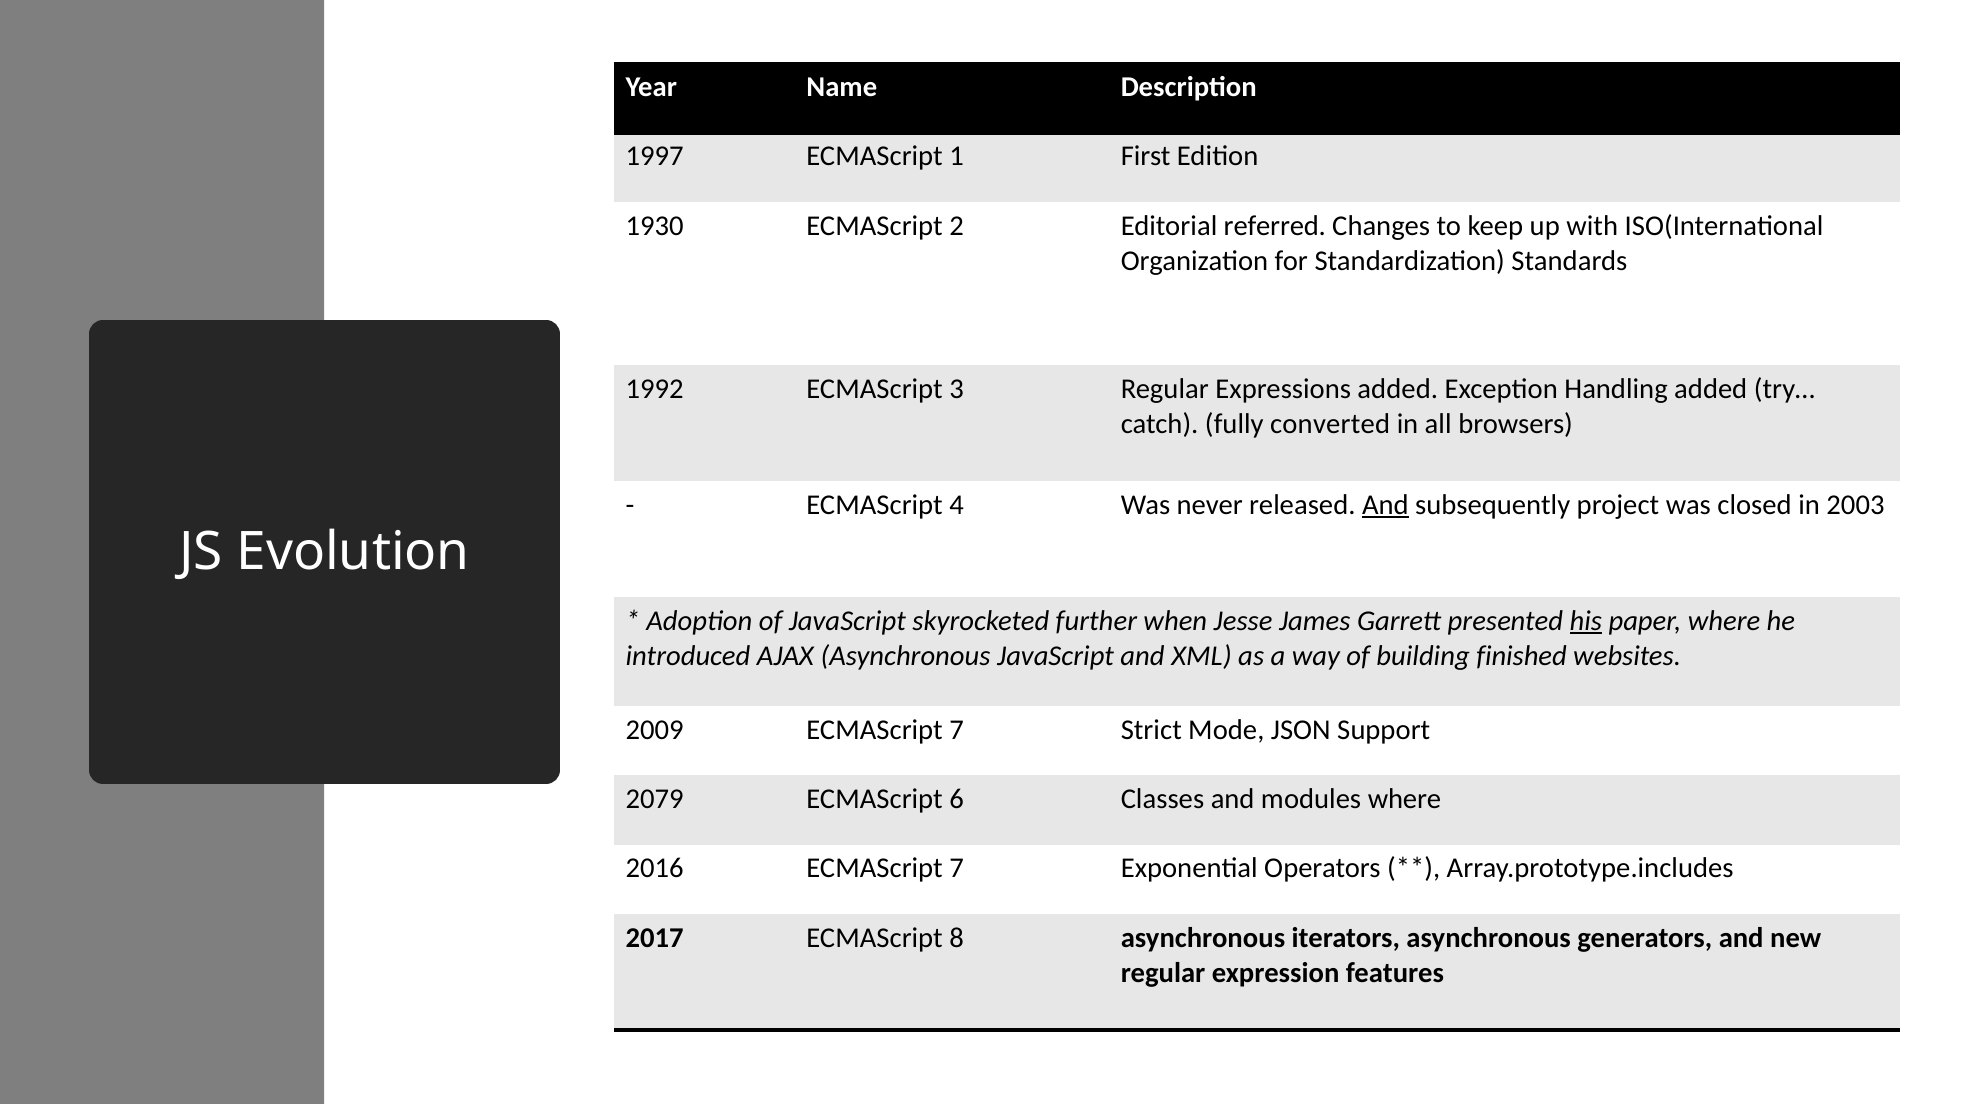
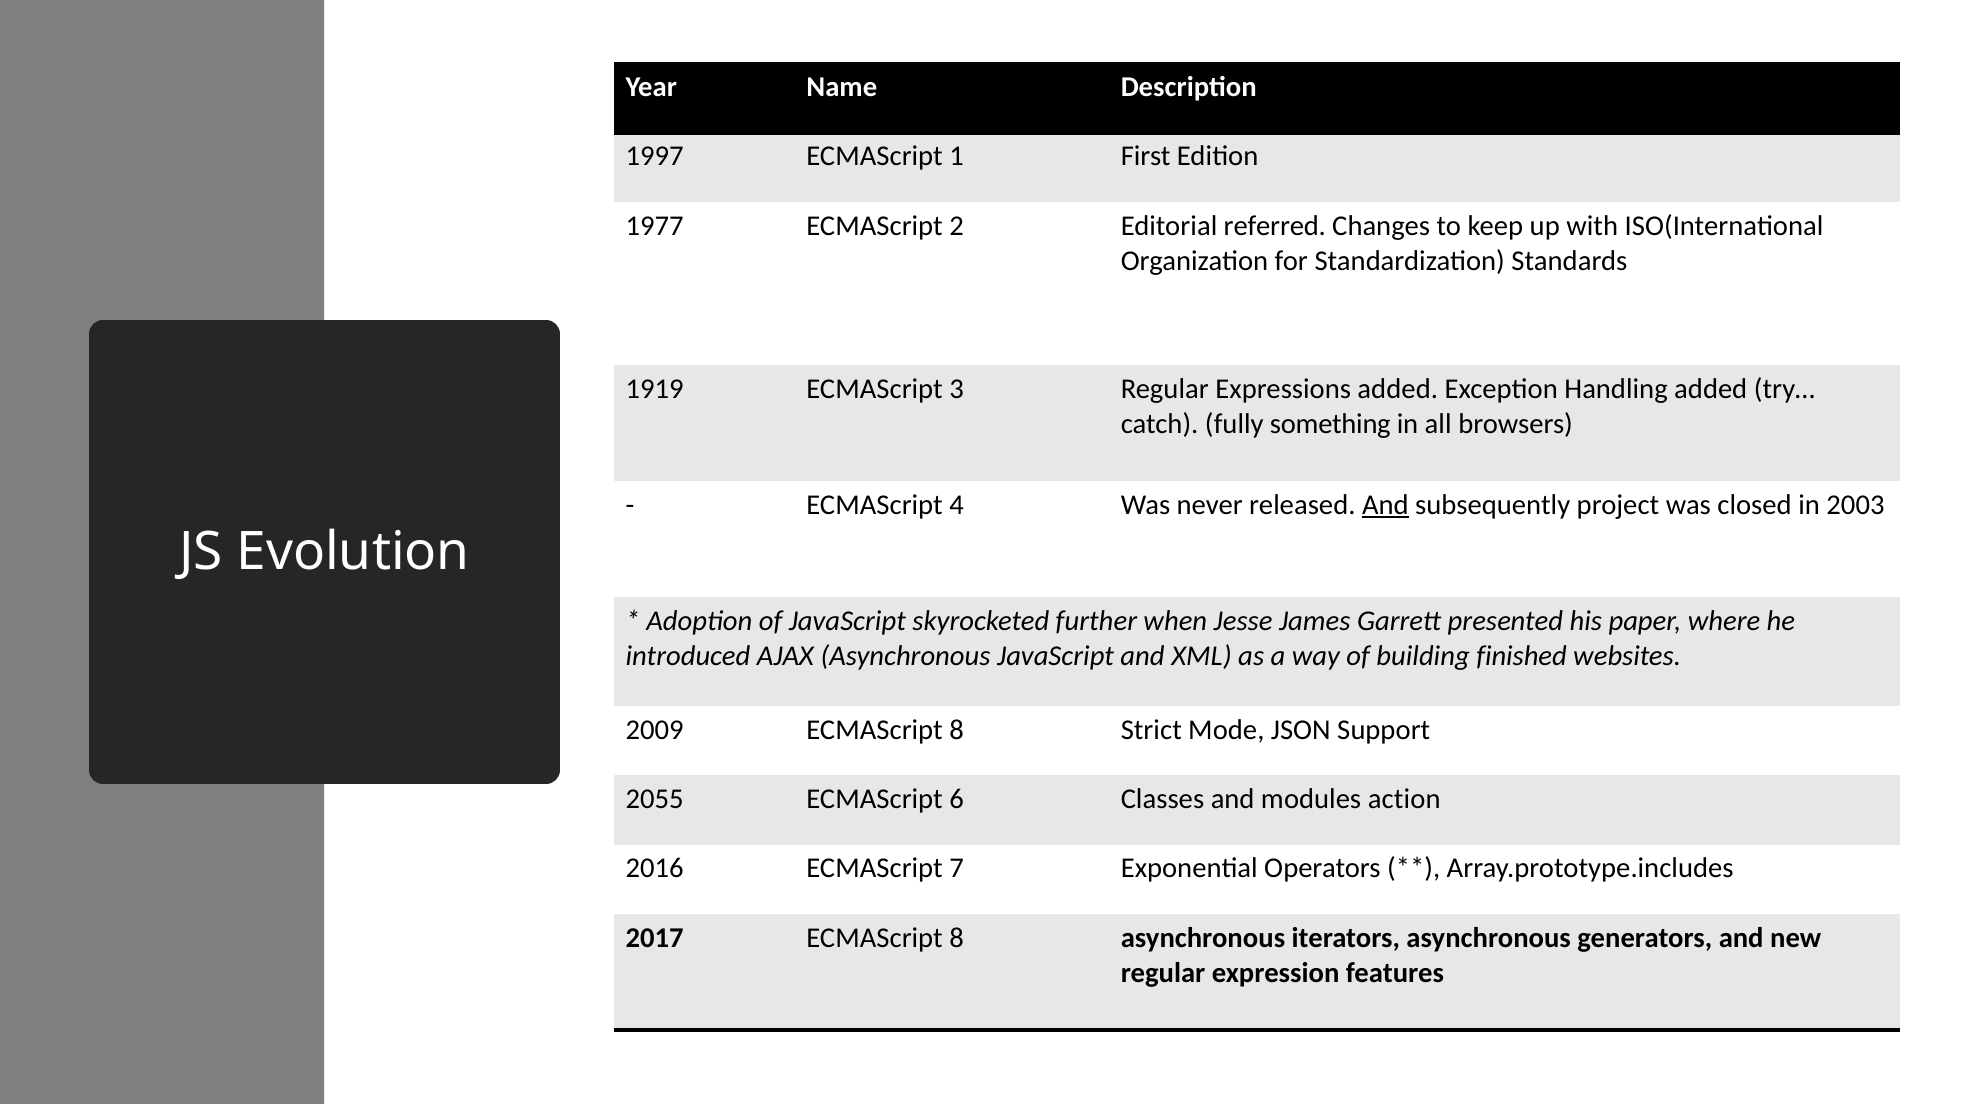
1930: 1930 -> 1977
1992: 1992 -> 1919
converted: converted -> something
his underline: present -> none
2009 ECMAScript 7: 7 -> 8
2079: 2079 -> 2055
modules where: where -> action
